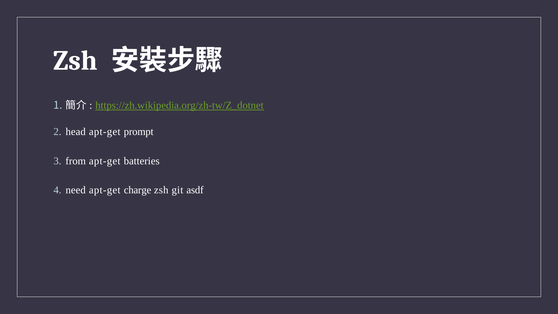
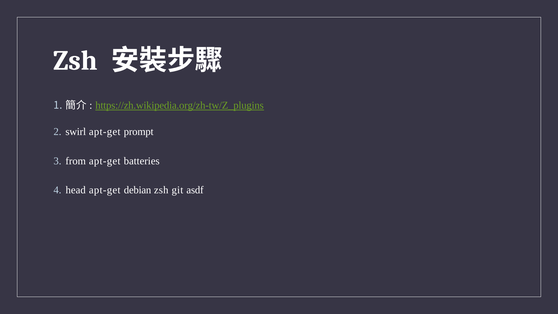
https://zh.wikipedia.org/zh-tw/Z_dotnet: https://zh.wikipedia.org/zh-tw/Z_dotnet -> https://zh.wikipedia.org/zh-tw/Z_plugins
head: head -> swirl
need: need -> head
charge: charge -> debian
